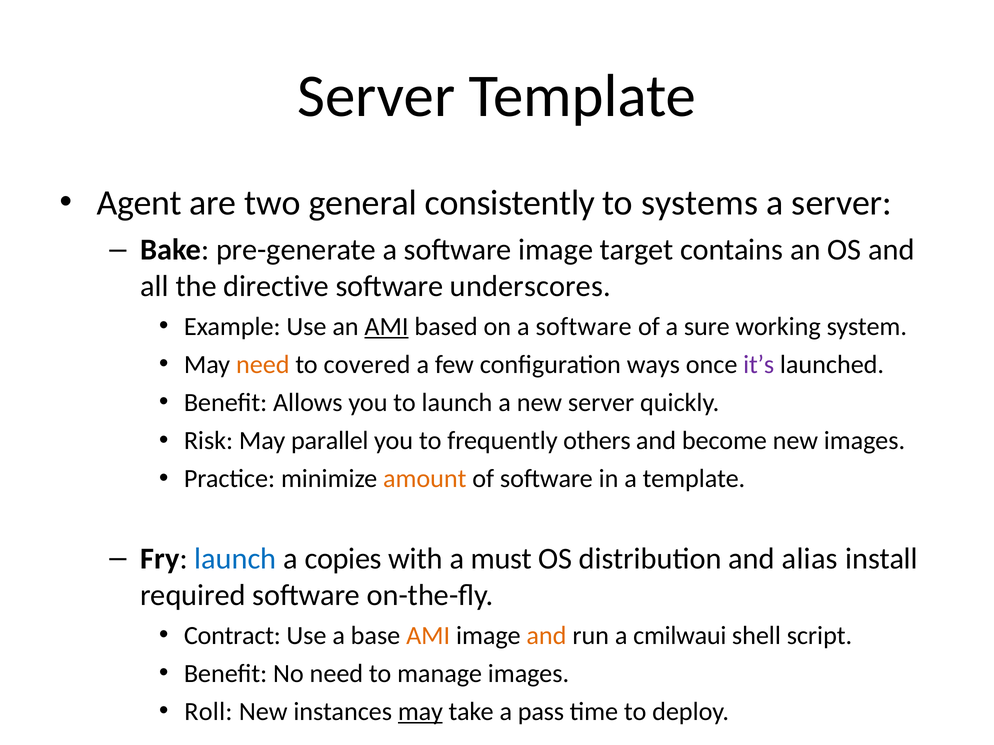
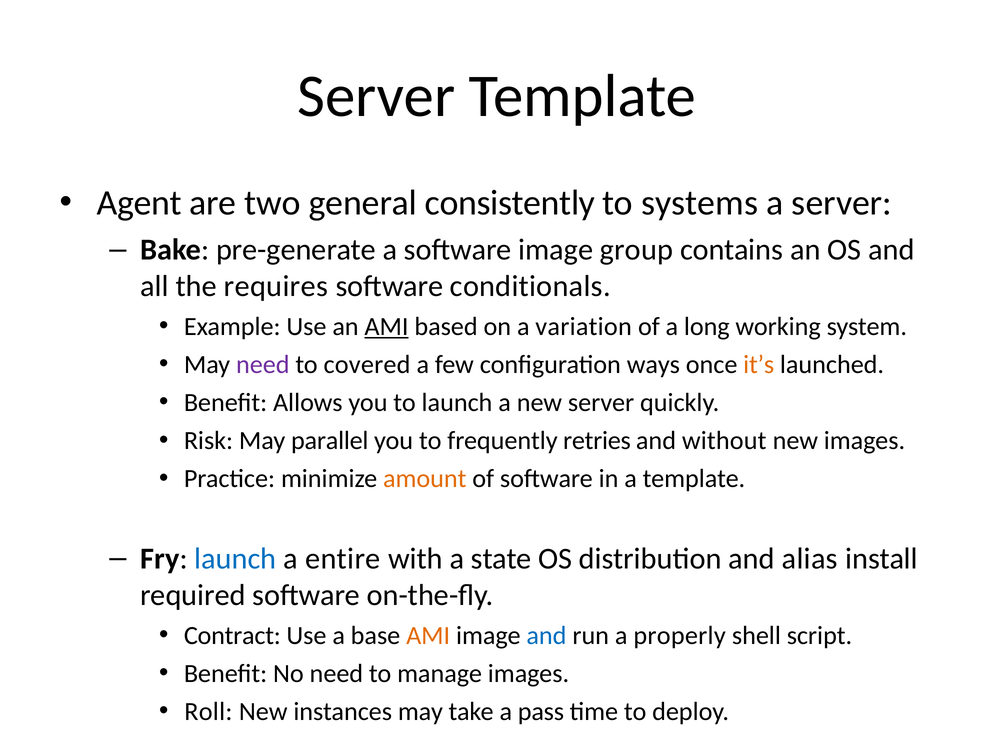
target: target -> group
directive: directive -> requires
underscores: underscores -> conditionals
on a software: software -> variation
sure: sure -> long
need at (263, 365) colour: orange -> purple
it’s colour: purple -> orange
others: others -> retries
become: become -> without
copies: copies -> entire
must: must -> state
and at (546, 636) colour: orange -> blue
cmilwaui: cmilwaui -> properly
may at (420, 712) underline: present -> none
